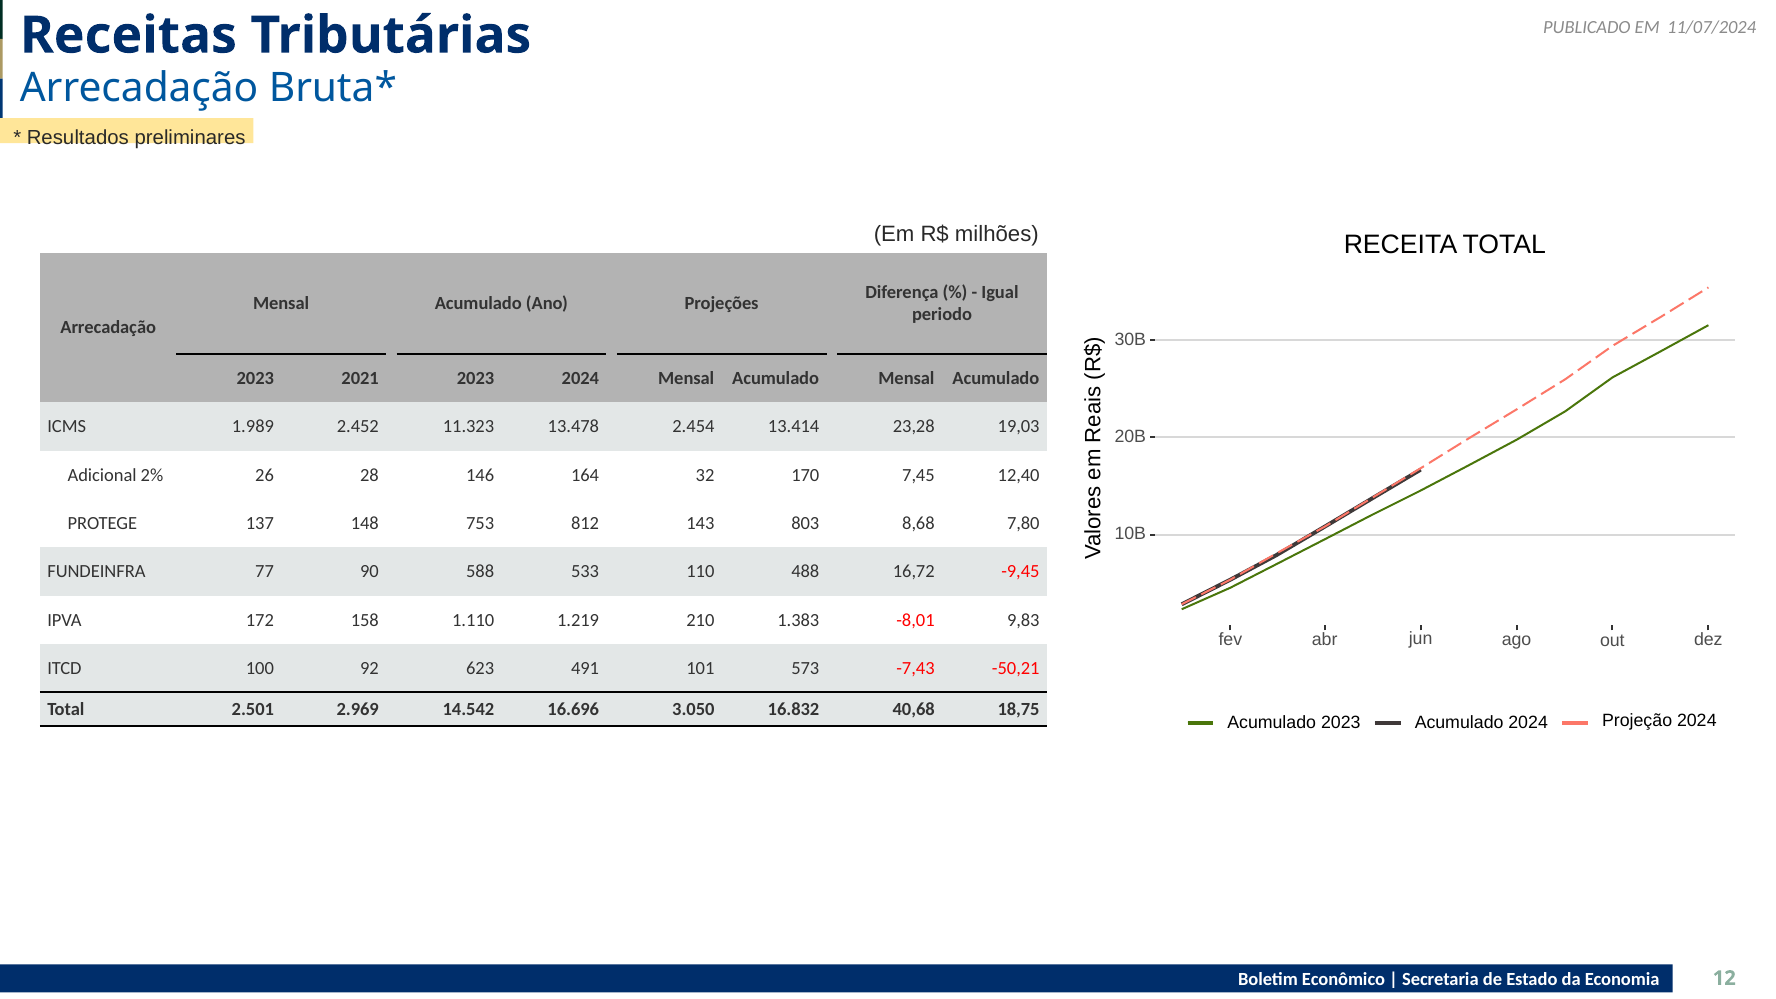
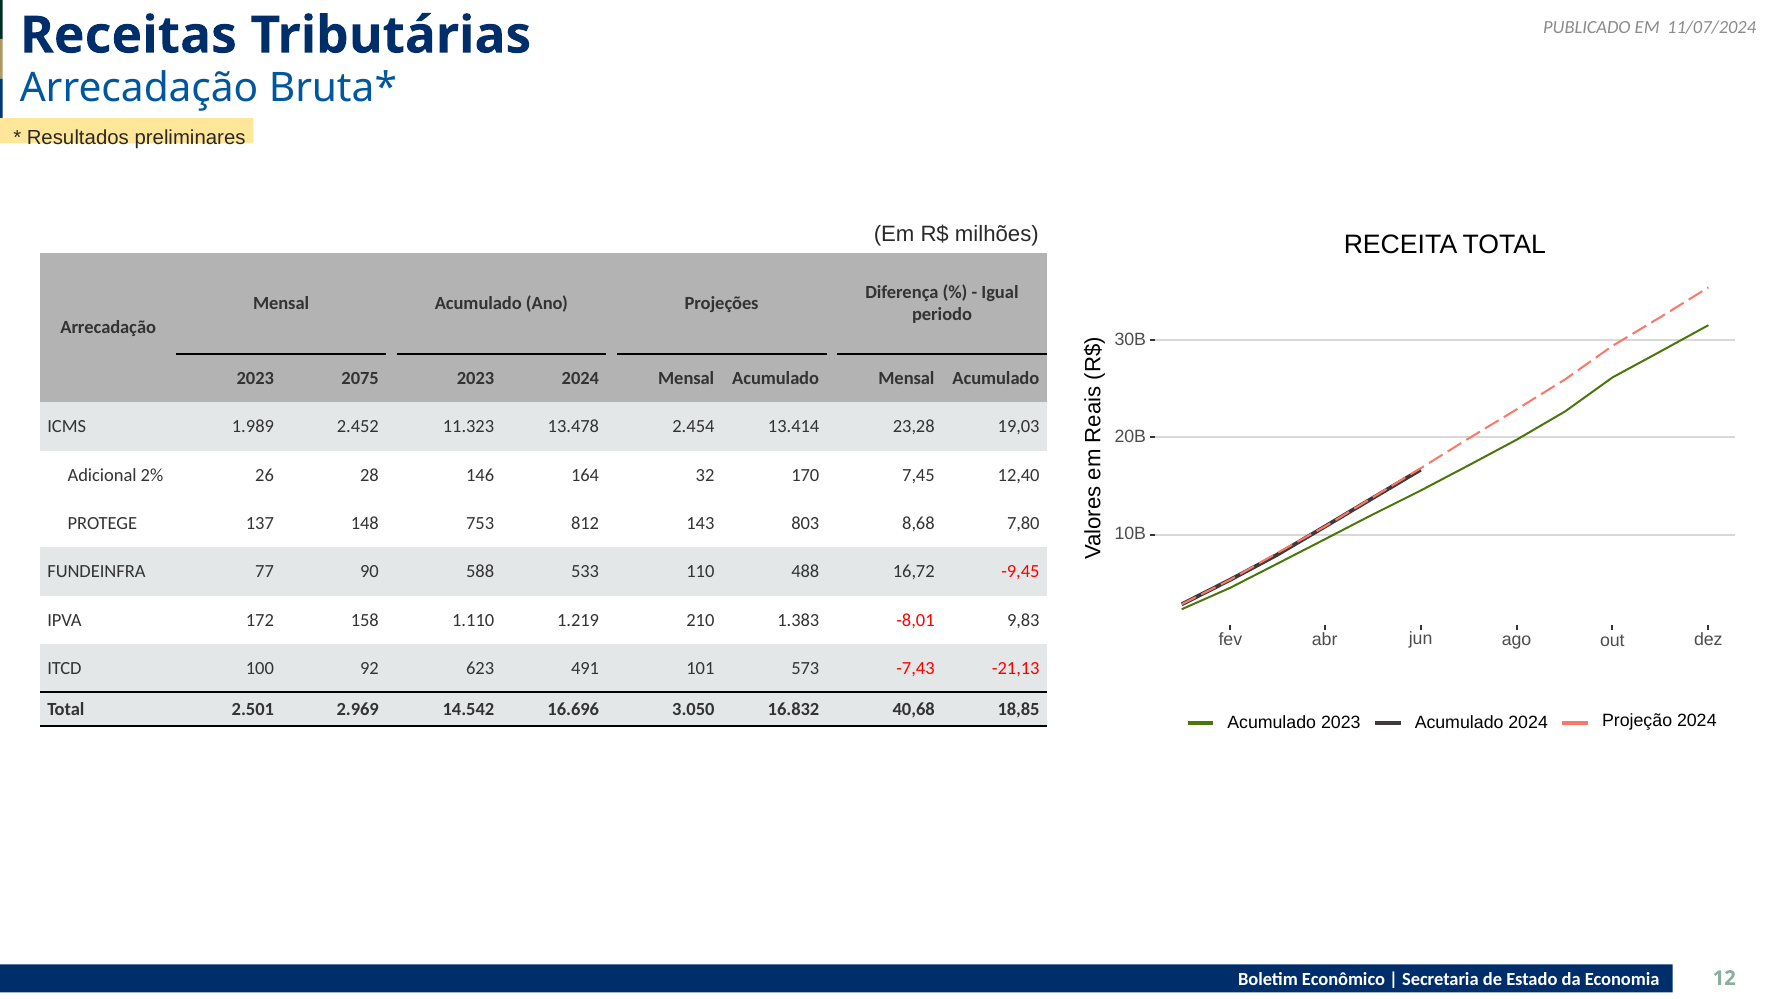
2021: 2021 -> 2075
-50,21: -50,21 -> -21,13
18,75: 18,75 -> 18,85
